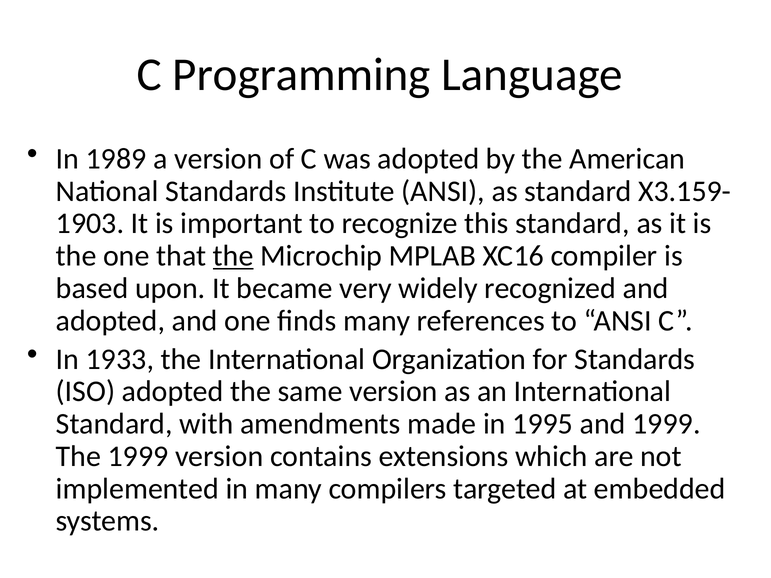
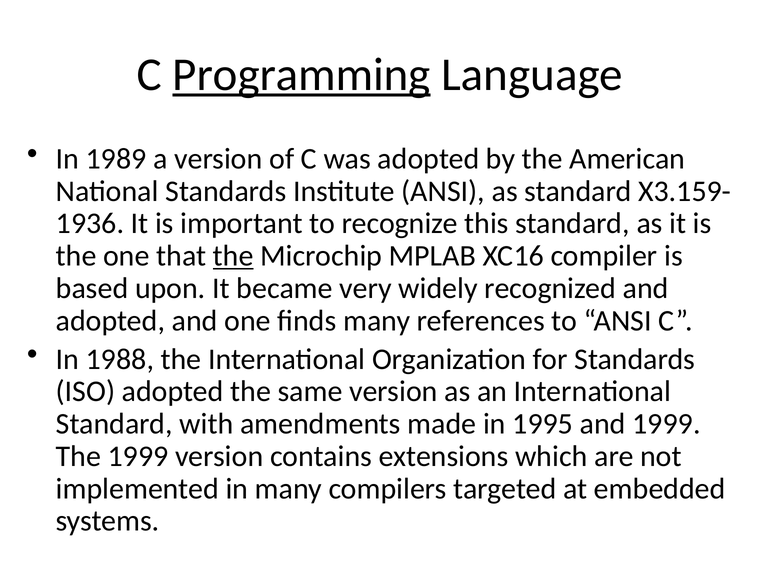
Programming underline: none -> present
1903: 1903 -> 1936
1933: 1933 -> 1988
